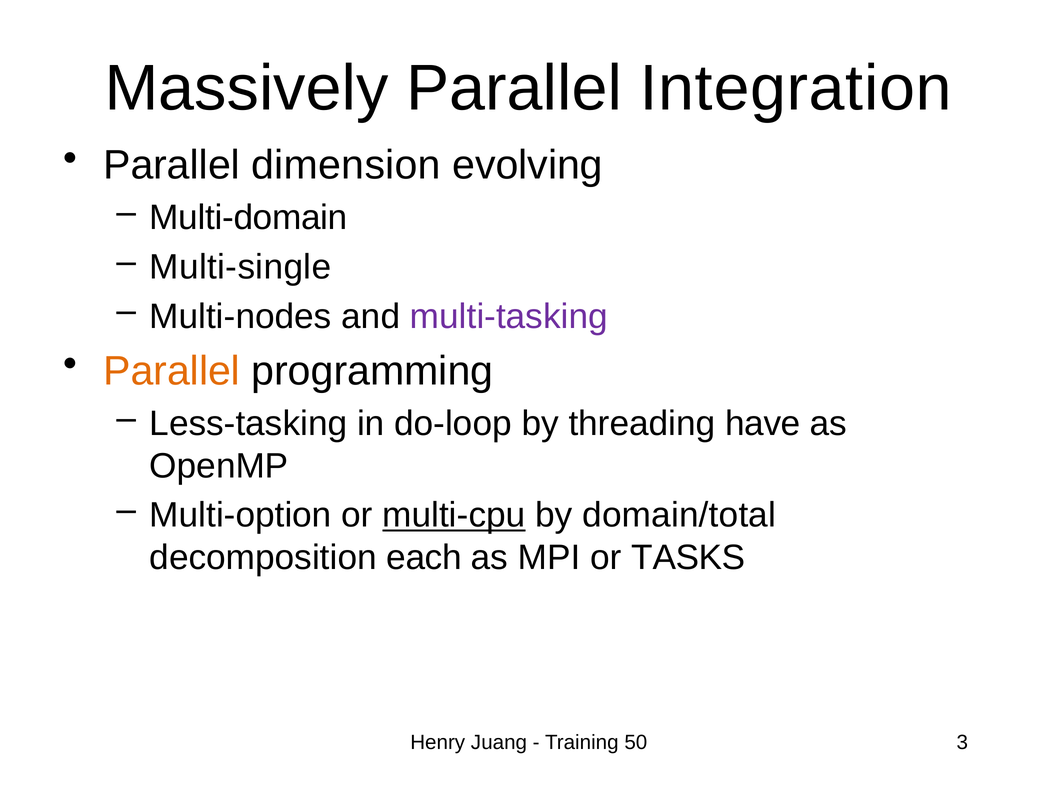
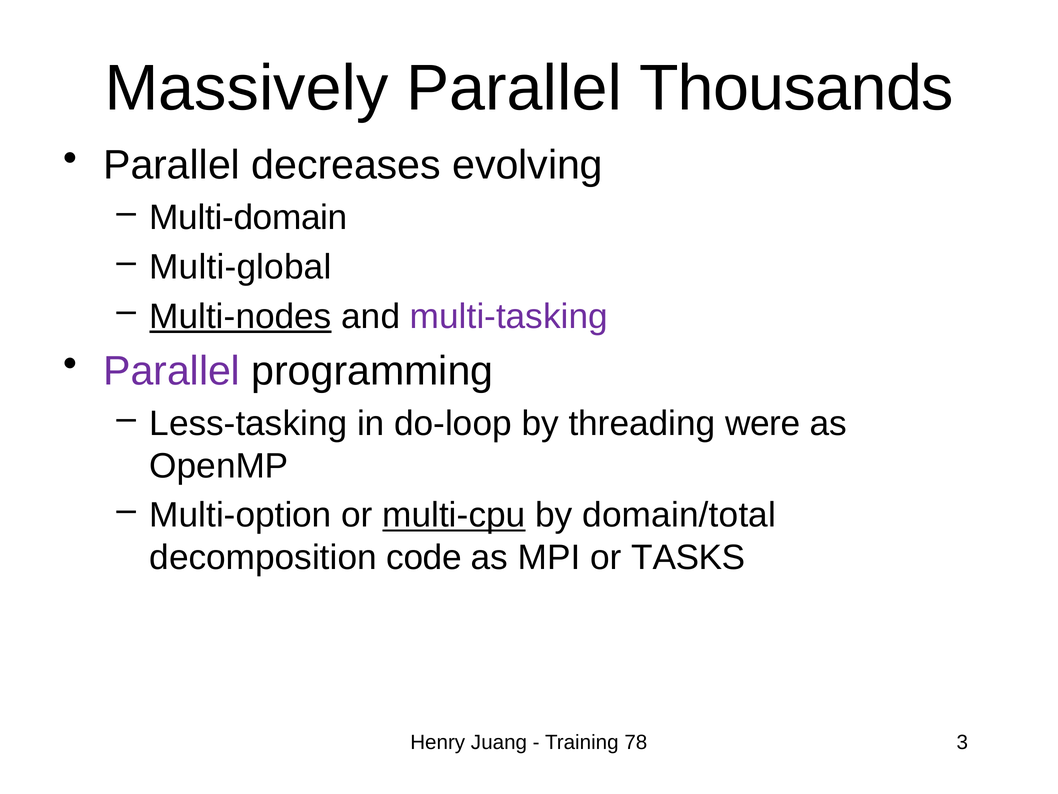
Integration: Integration -> Thousands
dimension: dimension -> decreases
Multi-single: Multi-single -> Multi-global
Multi-nodes underline: none -> present
Parallel at (172, 371) colour: orange -> purple
have: have -> were
each: each -> code
50: 50 -> 78
